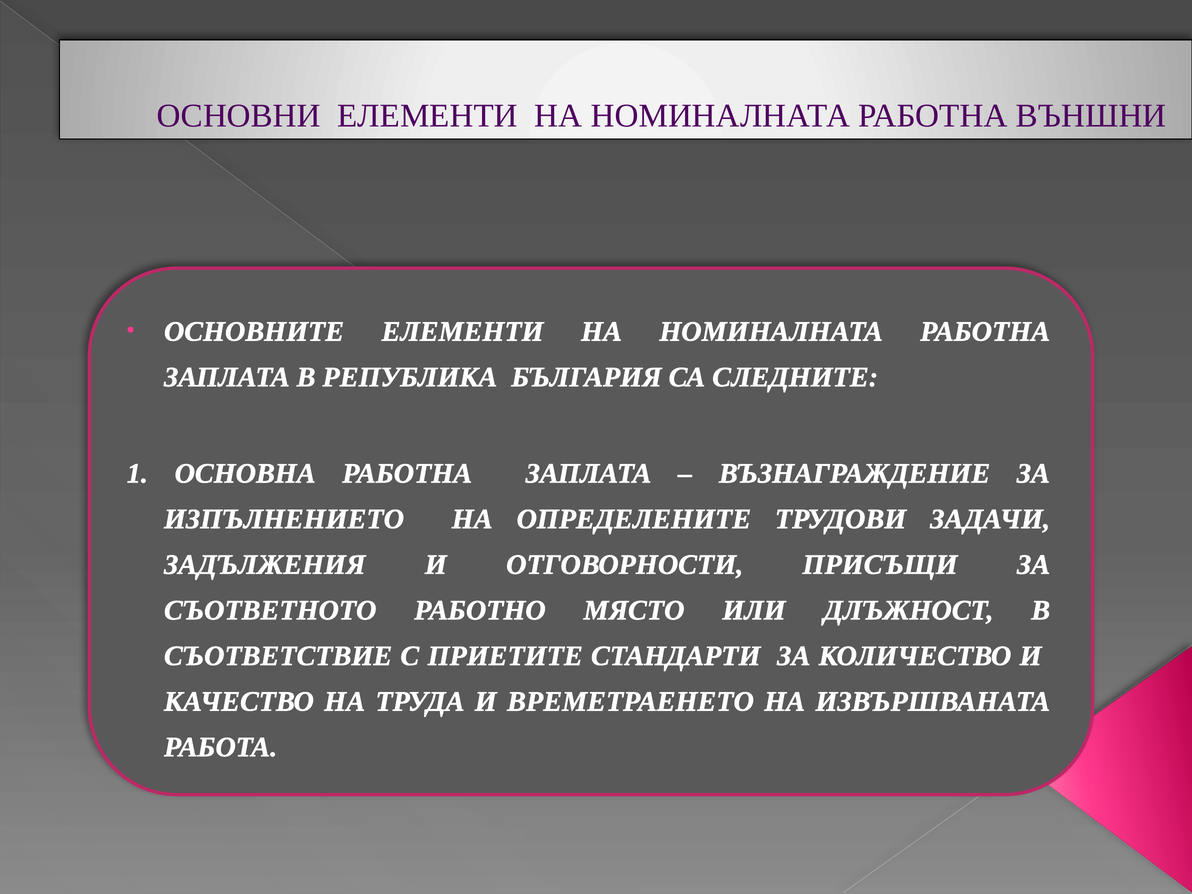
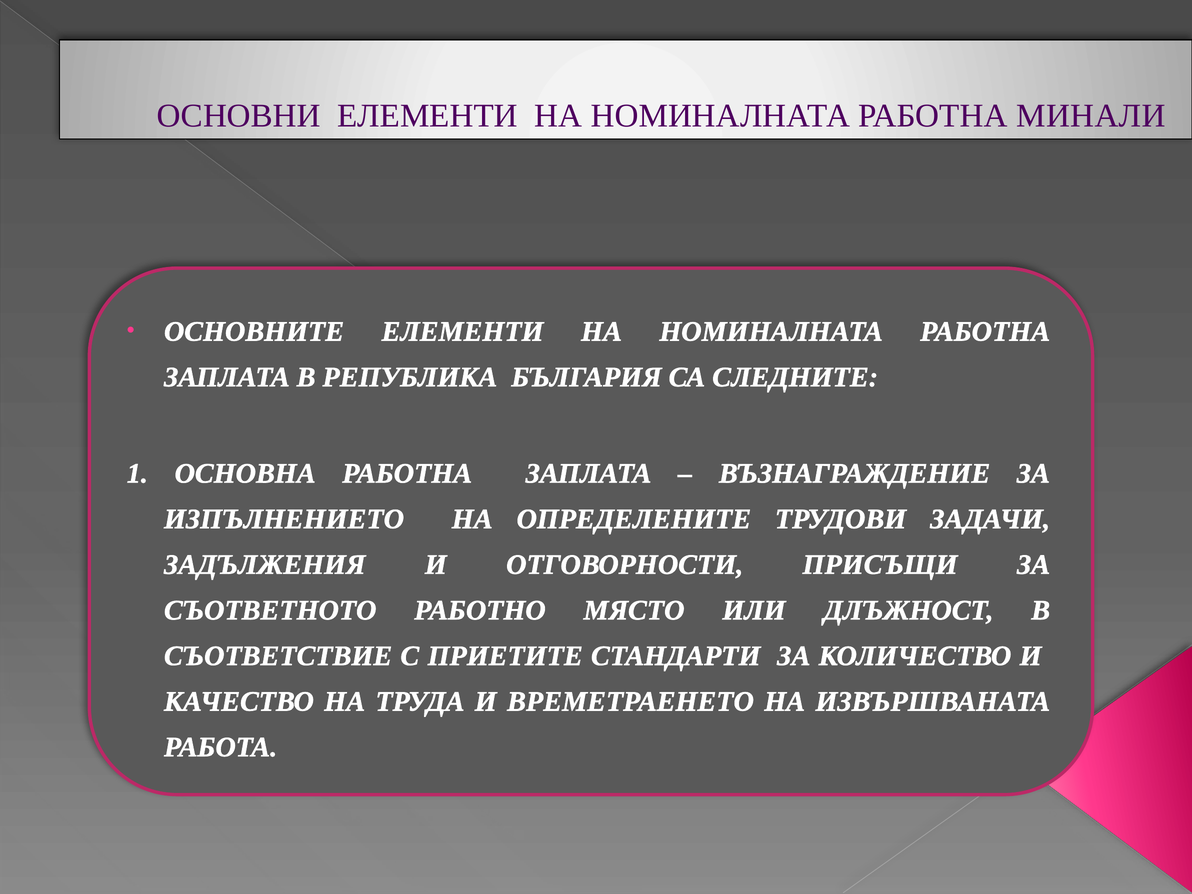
ВЪНШНИ: ВЪНШНИ -> МИНАЛИ
